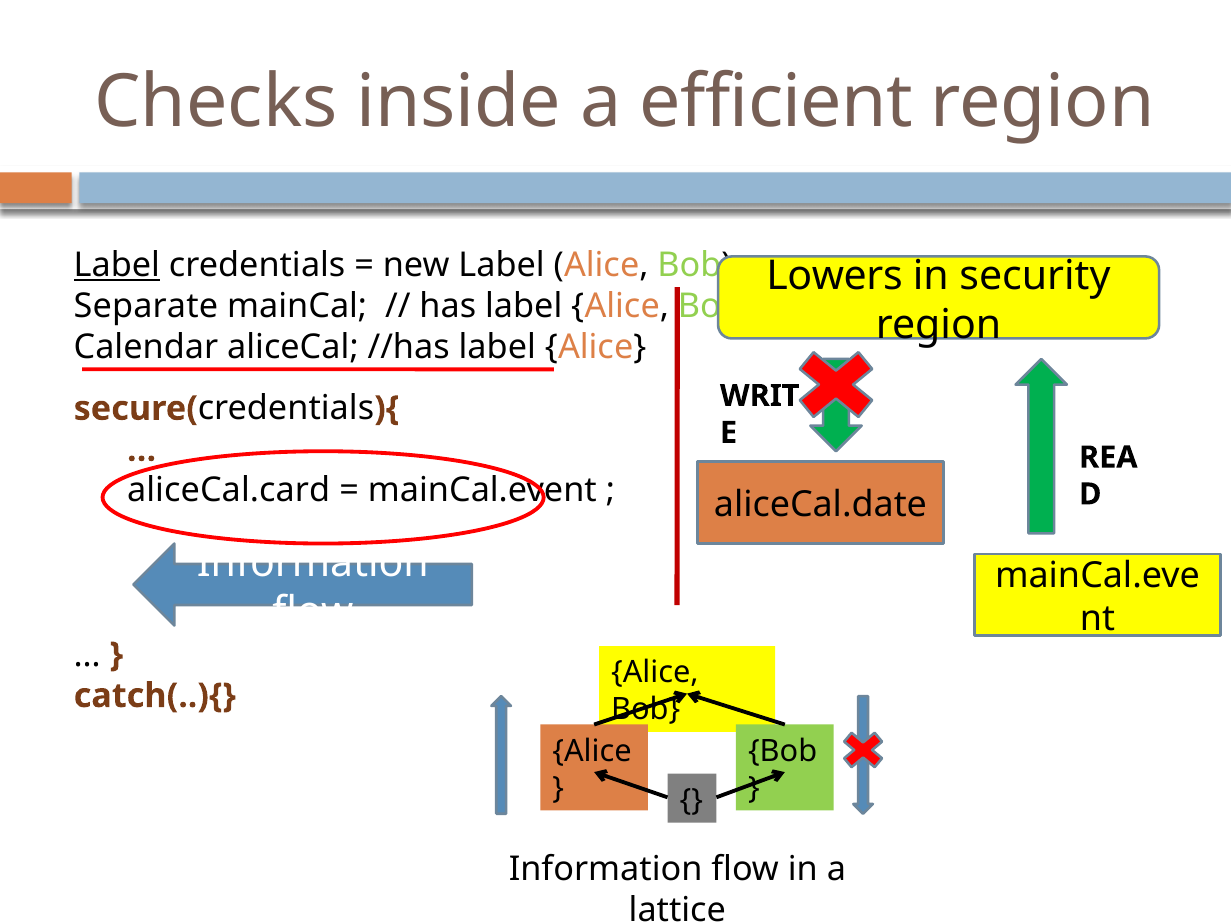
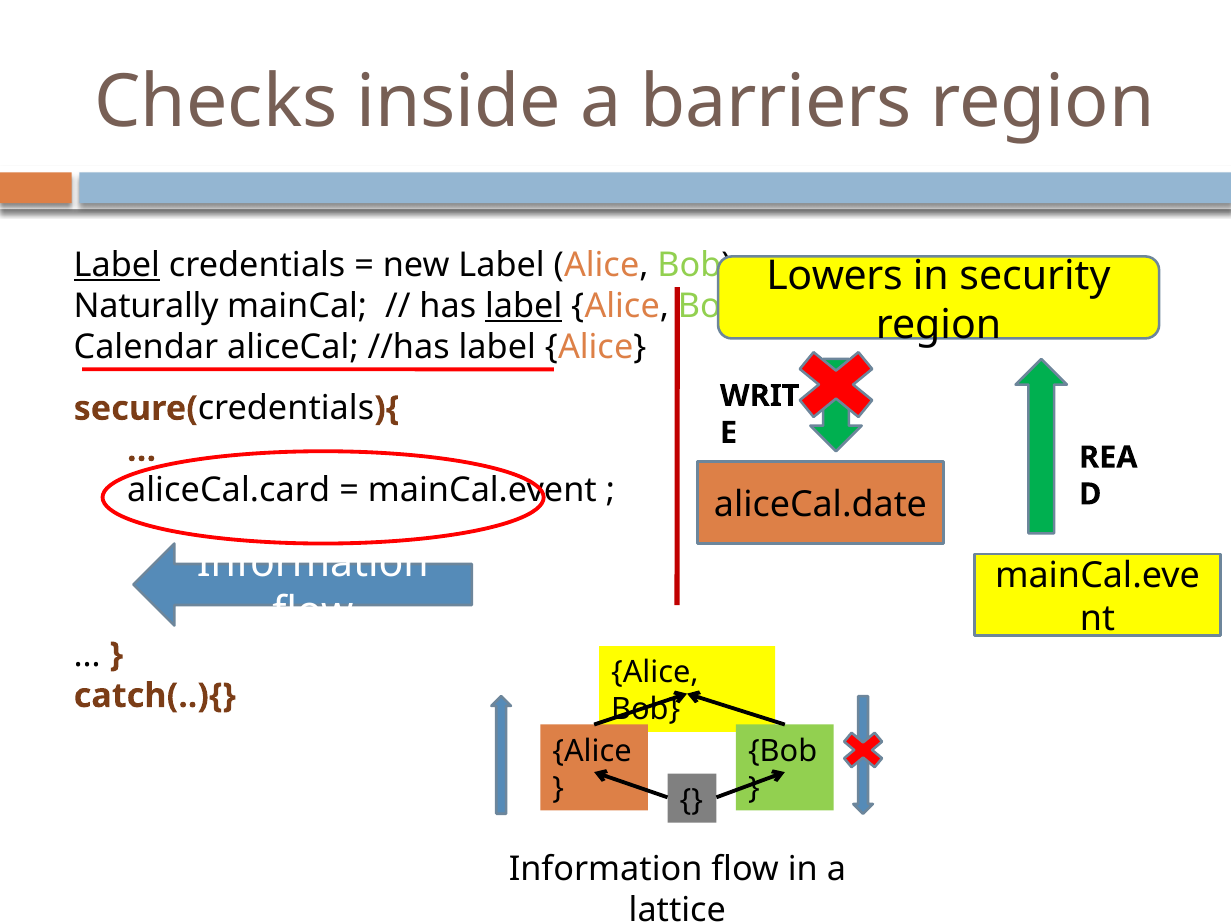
efficient: efficient -> barriers
Separate: Separate -> Naturally
label at (524, 306) underline: none -> present
